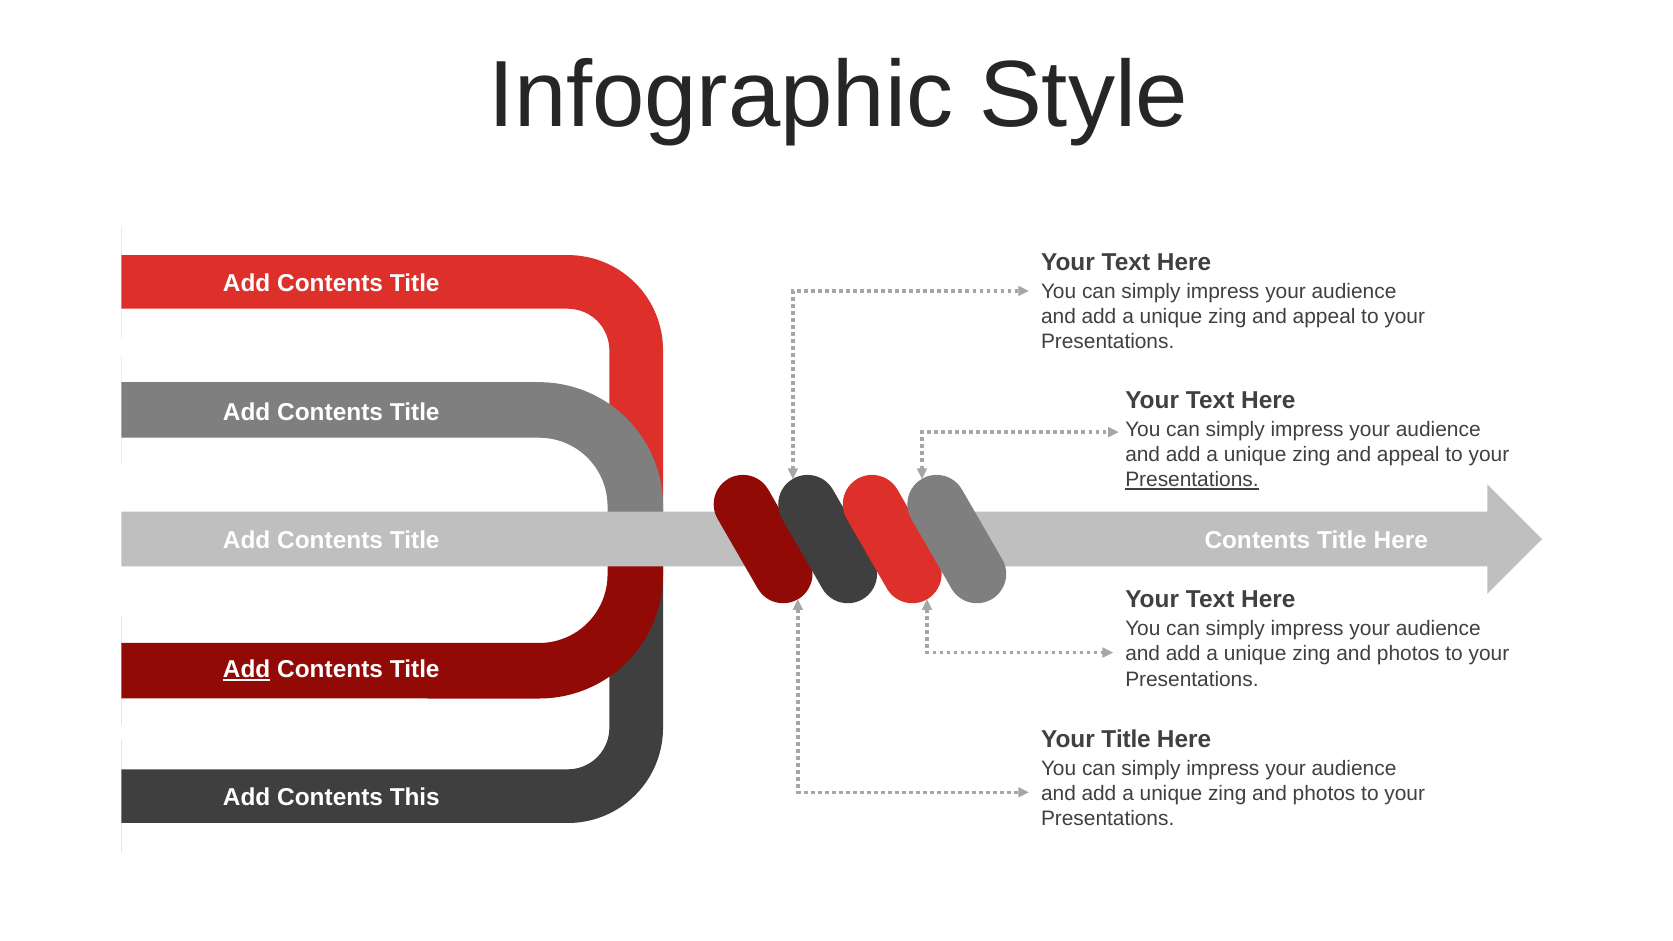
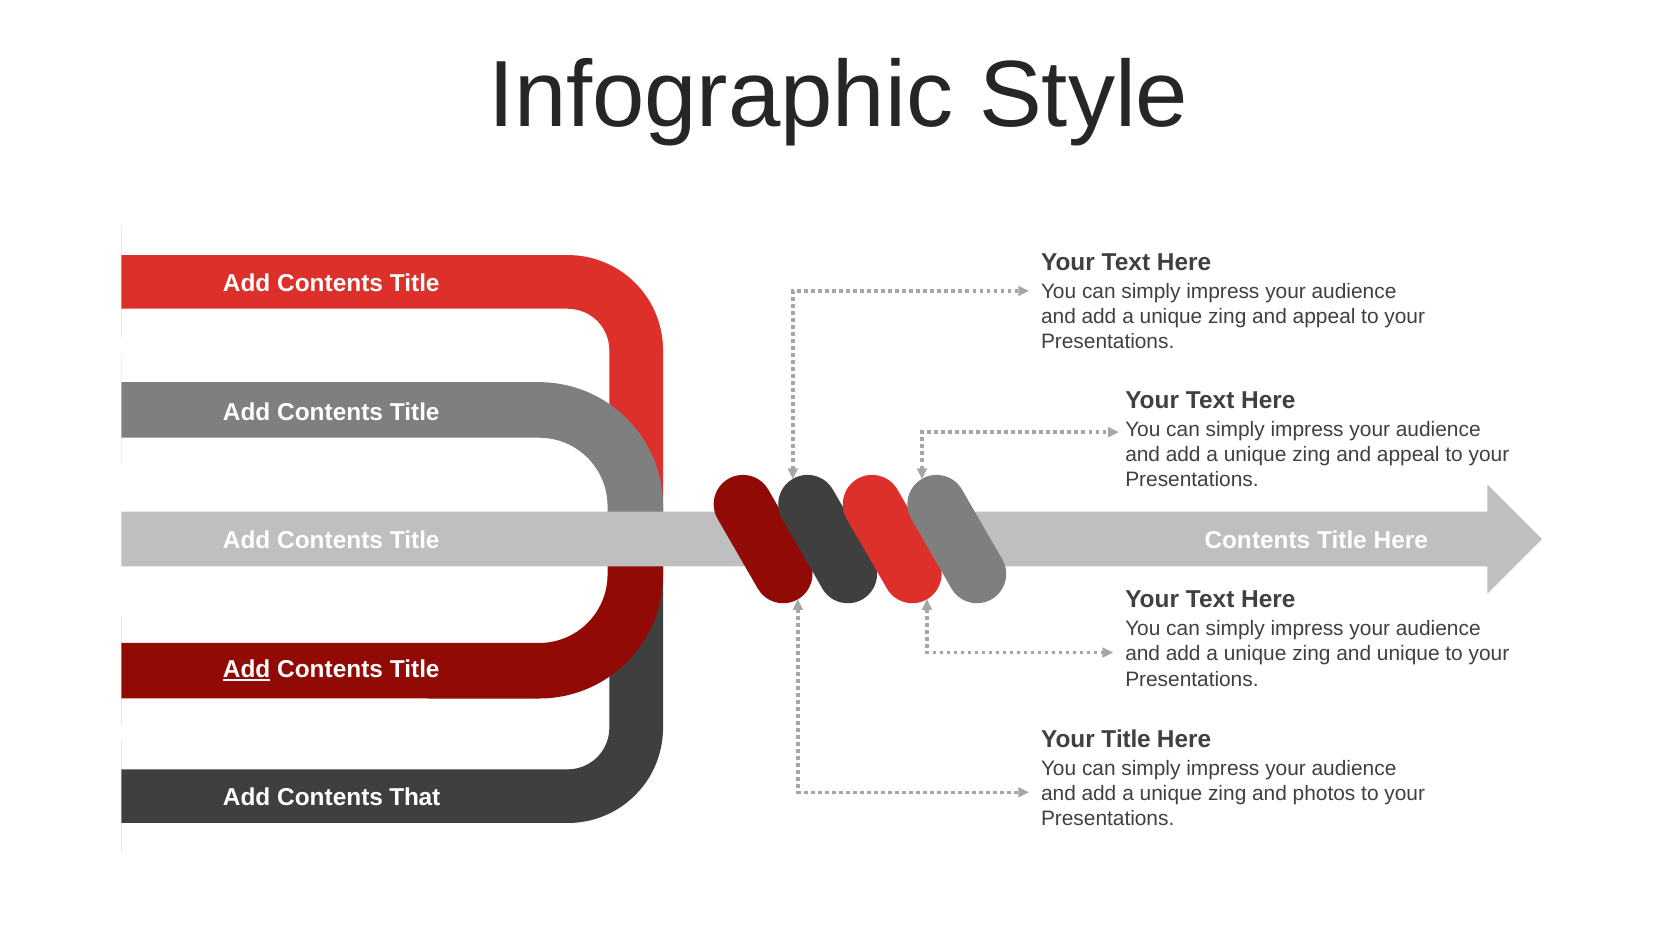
Presentations at (1192, 480) underline: present -> none
photos at (1408, 654): photos -> unique
This: This -> That
